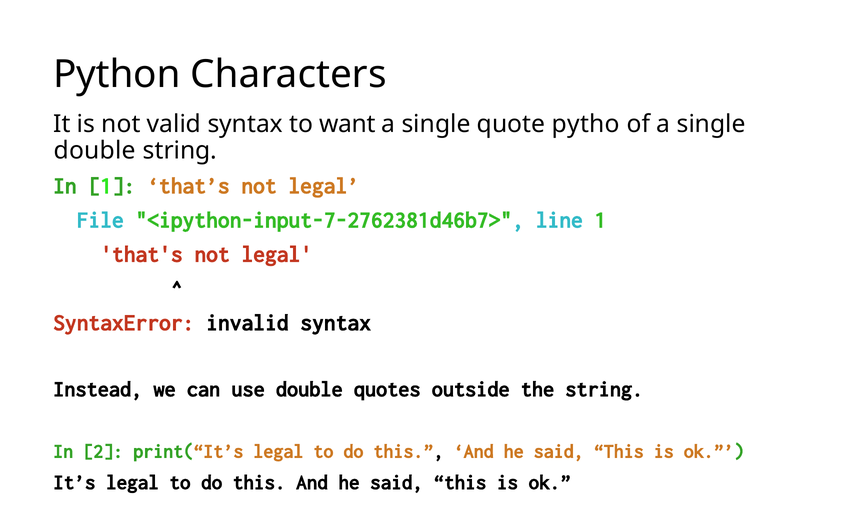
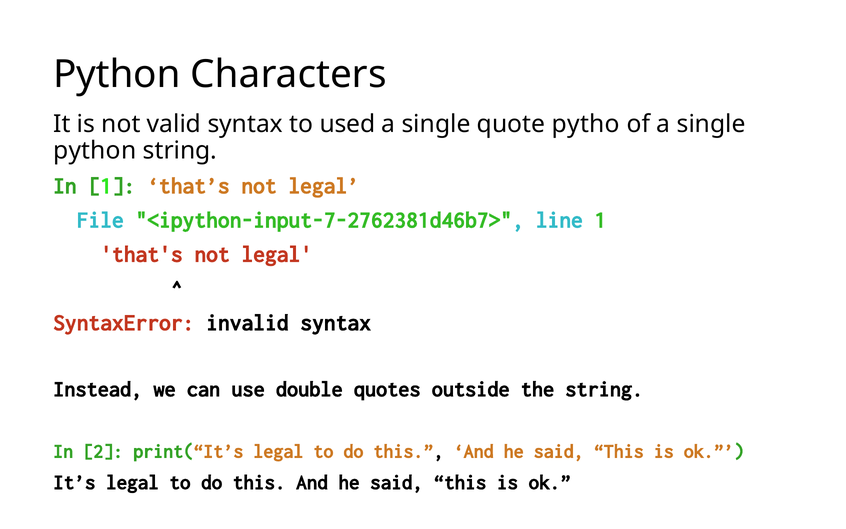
want: want -> used
double at (95, 151): double -> python
